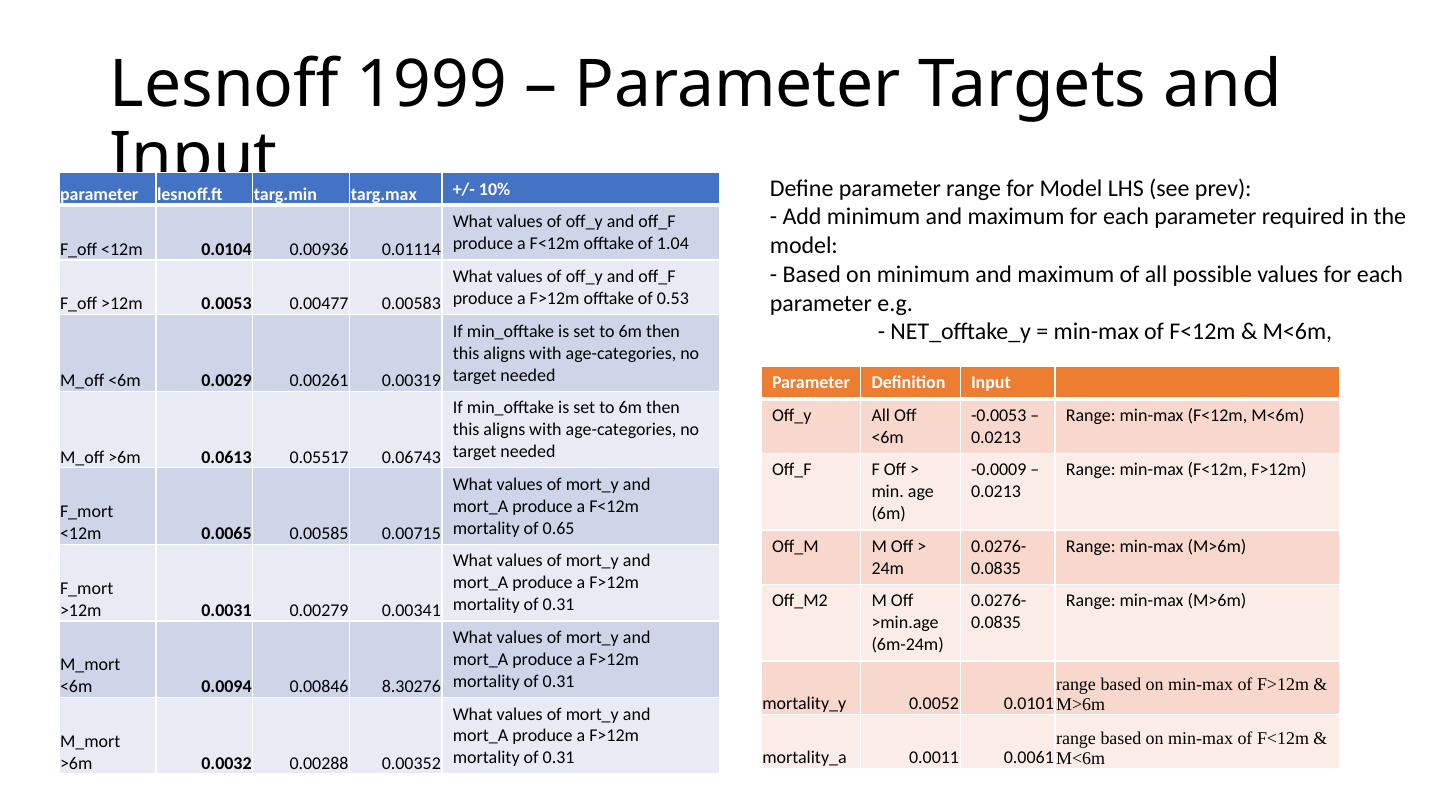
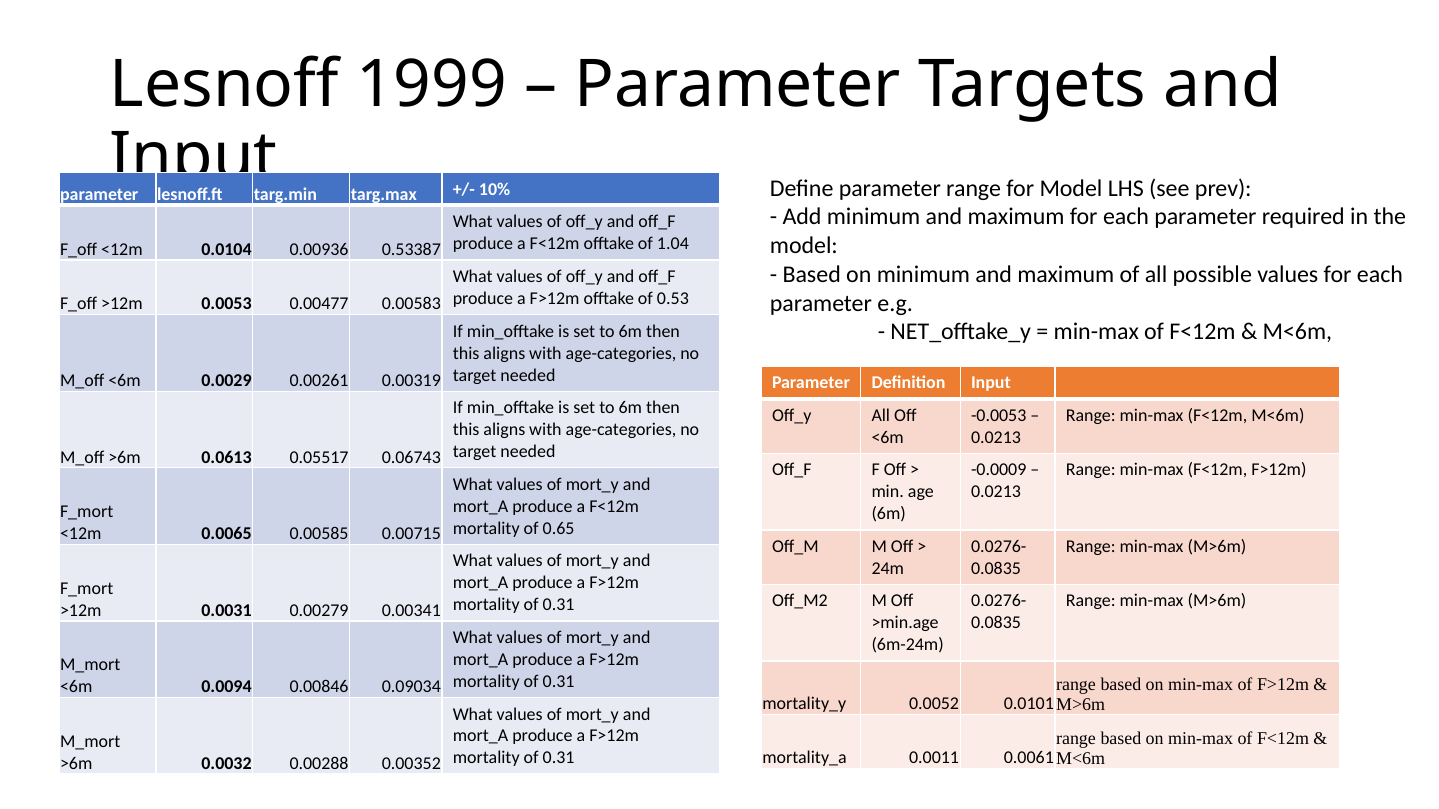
0.01114: 0.01114 -> 0.53387
8.30276: 8.30276 -> 0.09034
